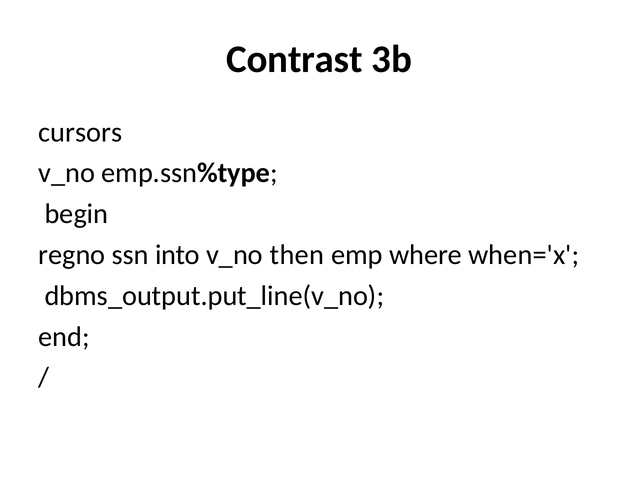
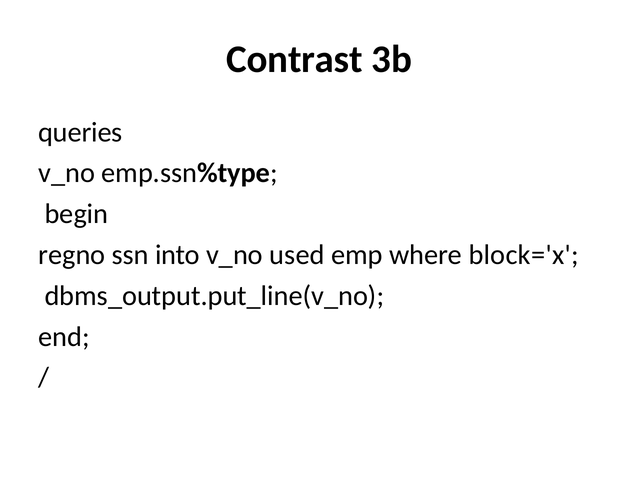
cursors: cursors -> queries
then: then -> used
when='x: when='x -> block='x
